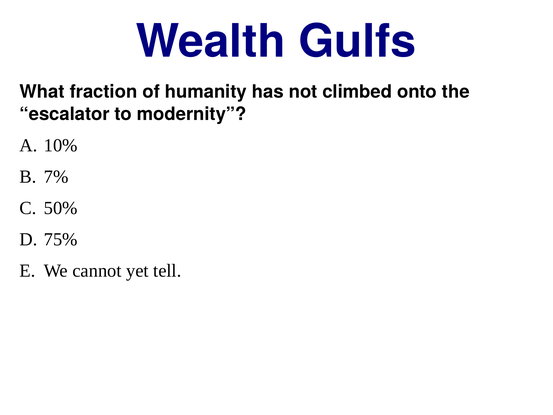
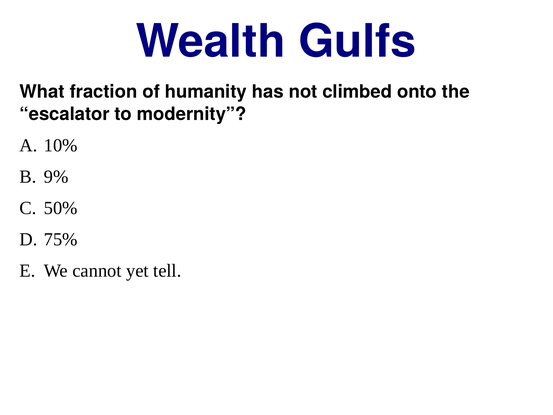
7%: 7% -> 9%
